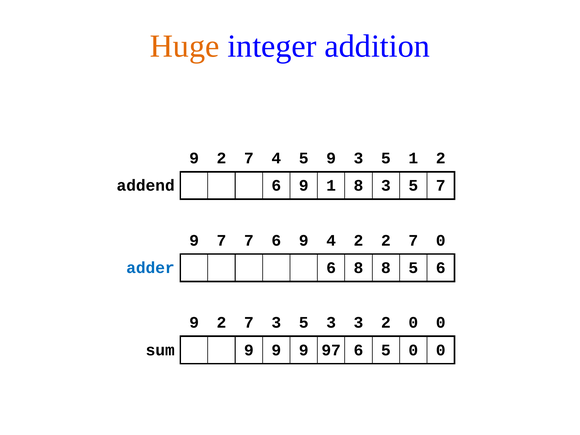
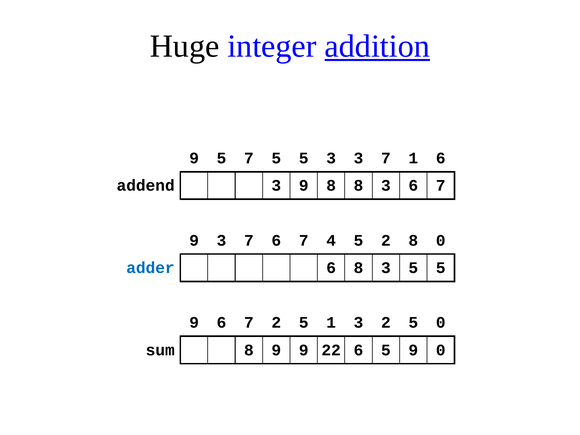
Huge colour: orange -> black
addition underline: none -> present
2 at (221, 158): 2 -> 5
7 4: 4 -> 5
5 9: 9 -> 3
5 at (386, 158): 5 -> 7
1 2: 2 -> 6
addend 6: 6 -> 3
9 1: 1 -> 8
8 3 5: 5 -> 6
9 7: 7 -> 3
7 6 9: 9 -> 7
4 2: 2 -> 5
7 at (413, 240): 7 -> 8
6 8 8: 8 -> 3
6 at (441, 268): 6 -> 5
2 at (221, 323): 2 -> 6
7 3: 3 -> 2
5 3: 3 -> 1
3 2 0: 0 -> 5
sum 9: 9 -> 8
97: 97 -> 22
6 5 0: 0 -> 9
